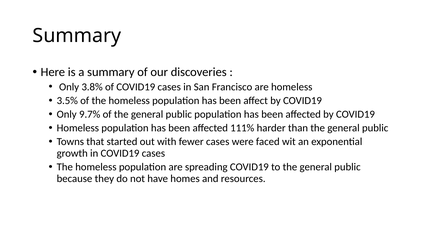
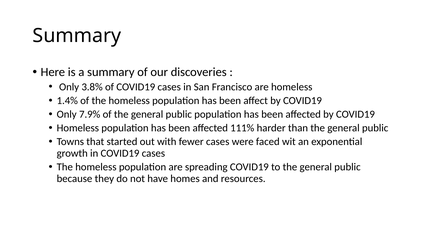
3.5%: 3.5% -> 1.4%
9.7%: 9.7% -> 7.9%
